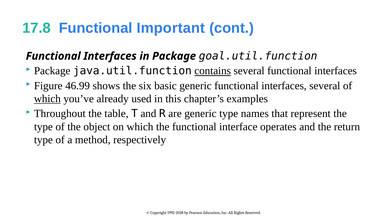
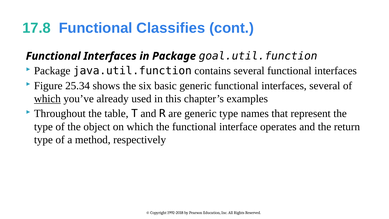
Important: Important -> Classifies
contains underline: present -> none
46.99: 46.99 -> 25.34
